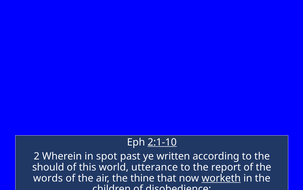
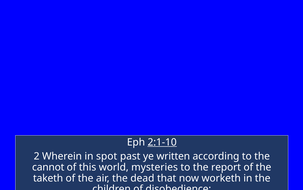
should: should -> cannot
utterance: utterance -> mysteries
words: words -> taketh
thine: thine -> dead
worketh underline: present -> none
